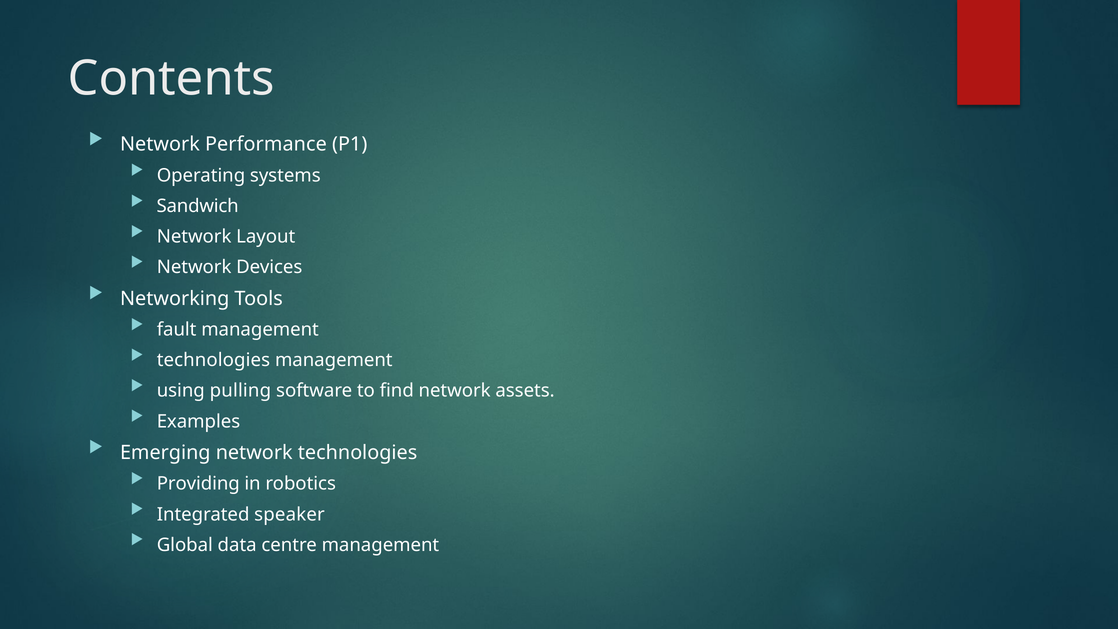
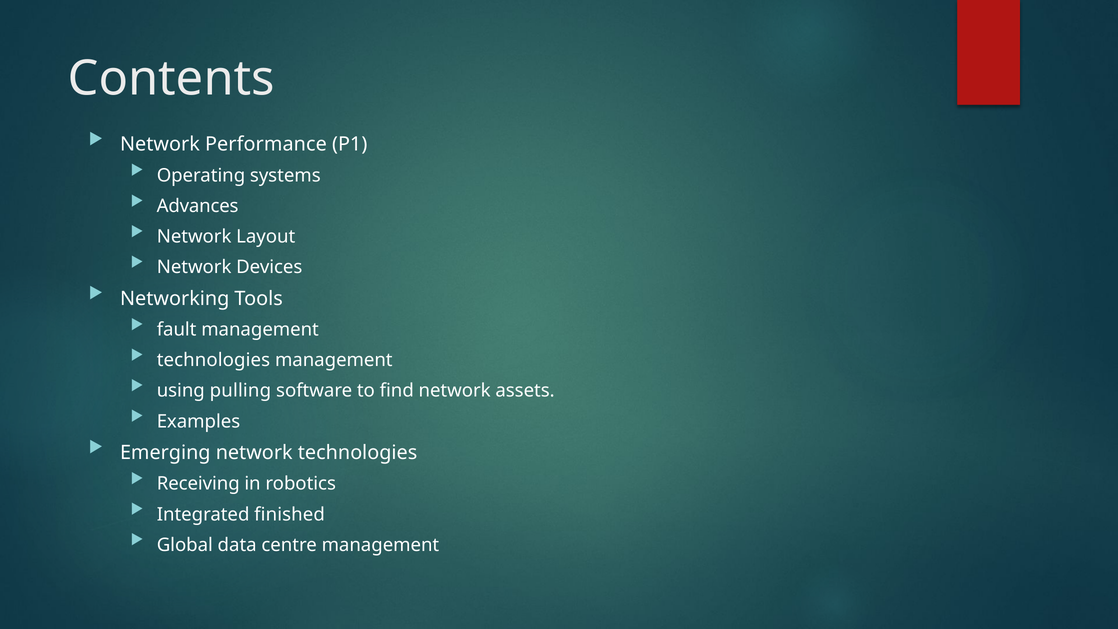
Sandwich: Sandwich -> Advances
Providing: Providing -> Receiving
speaker: speaker -> finished
